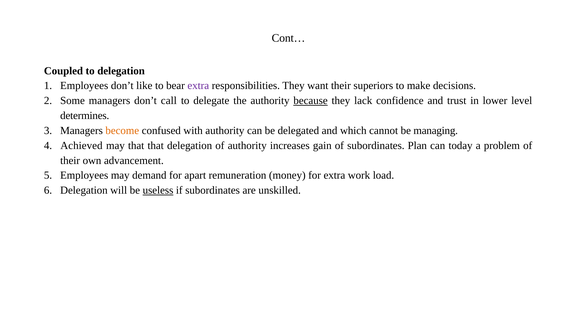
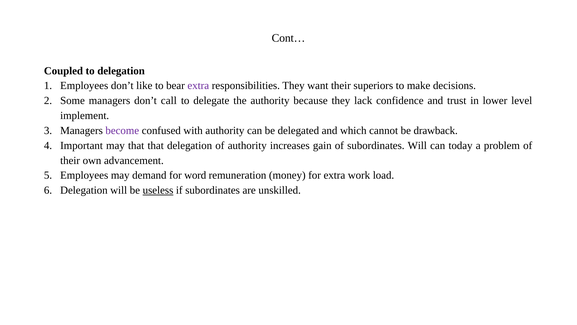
because underline: present -> none
determines: determines -> implement
become colour: orange -> purple
managing: managing -> drawback
Achieved: Achieved -> Important
subordinates Plan: Plan -> Will
apart: apart -> word
